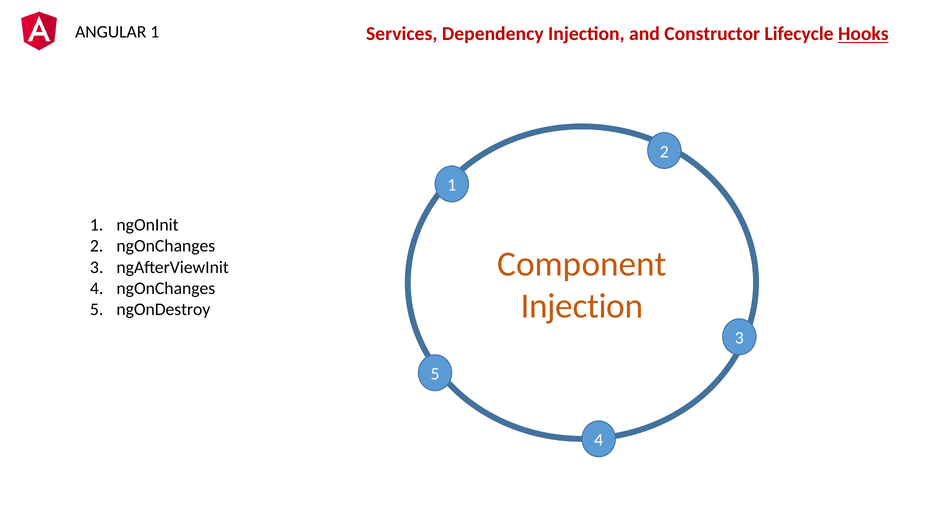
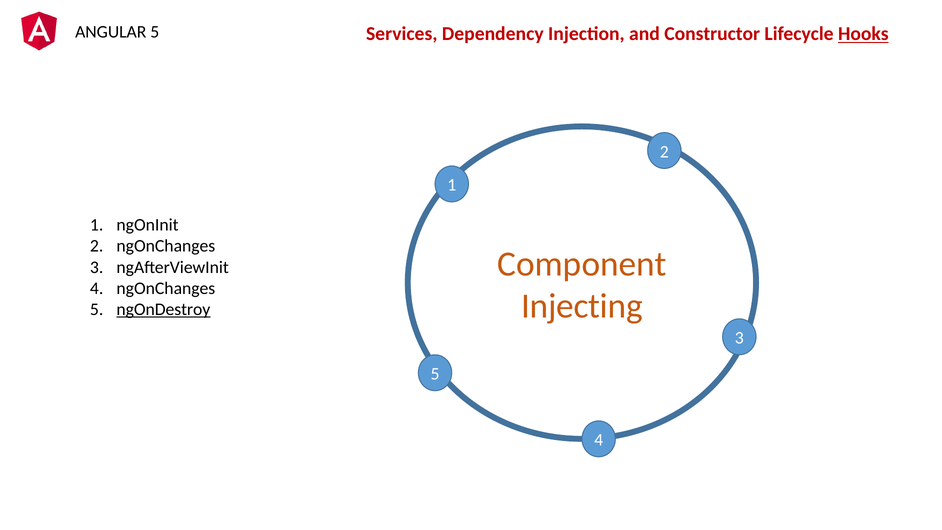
1 at (155, 32): 1 -> 5
Injection at (582, 306): Injection -> Injecting
ngOnDestroy underline: none -> present
